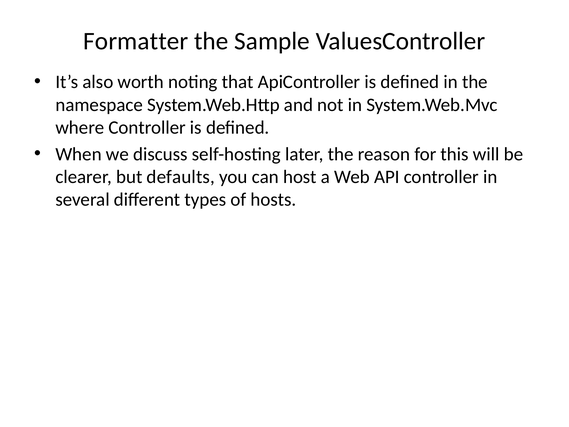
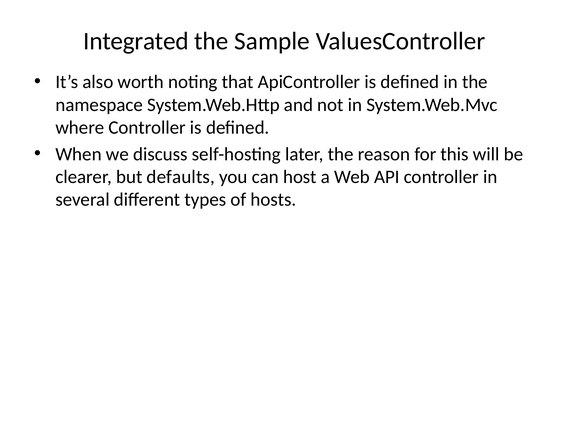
Formatter: Formatter -> Integrated
